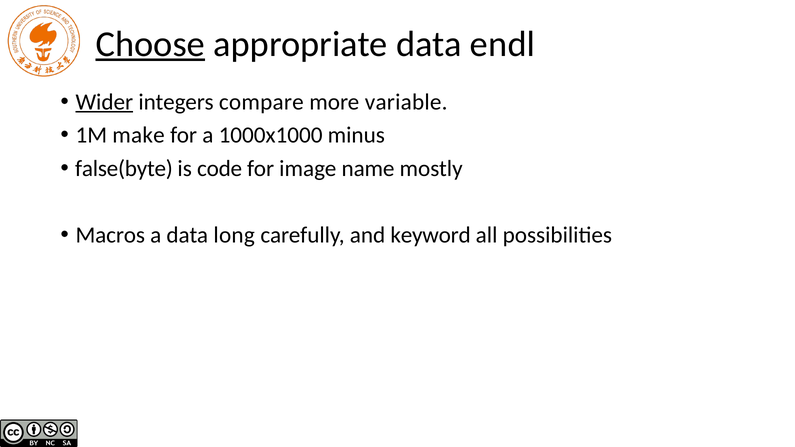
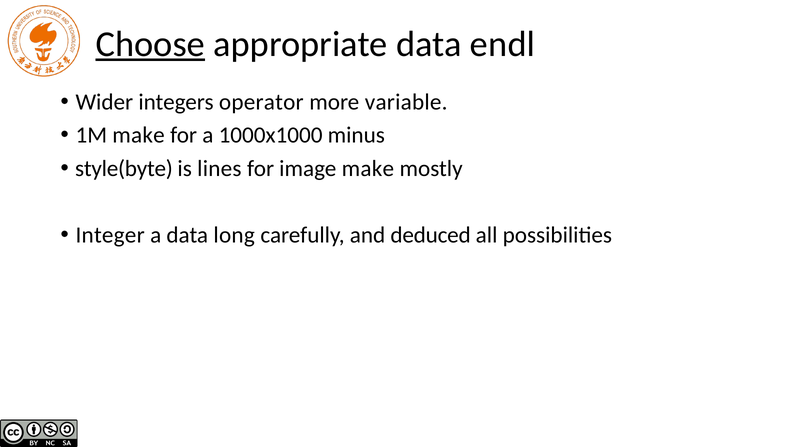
Wider underline: present -> none
compare: compare -> operator
false(byte: false(byte -> style(byte
code: code -> lines
image name: name -> make
Macros: Macros -> Integer
keyword: keyword -> deduced
